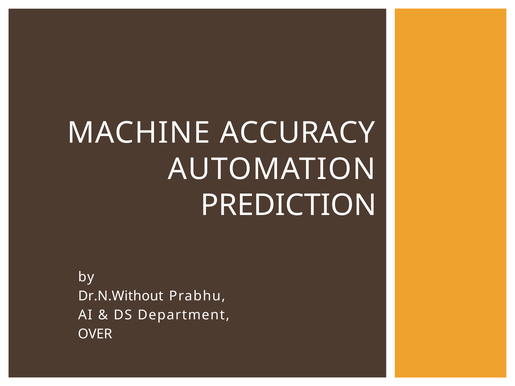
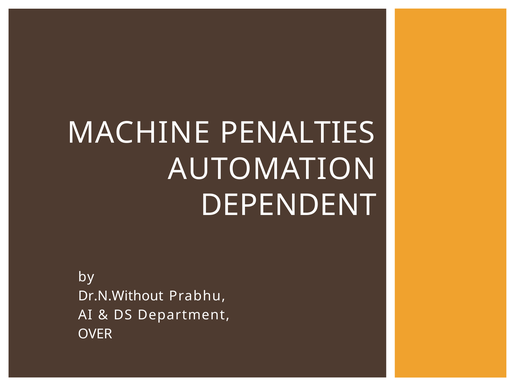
ACCURACY: ACCURACY -> PENALTIES
PREDICTION: PREDICTION -> DEPENDENT
